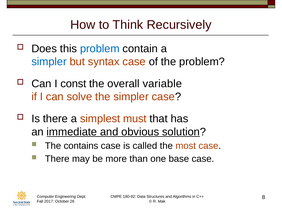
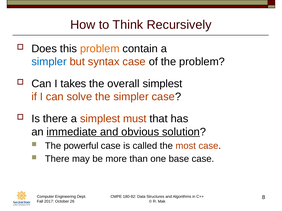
problem at (100, 49) colour: blue -> orange
const: const -> takes
overall variable: variable -> simplest
contains: contains -> powerful
